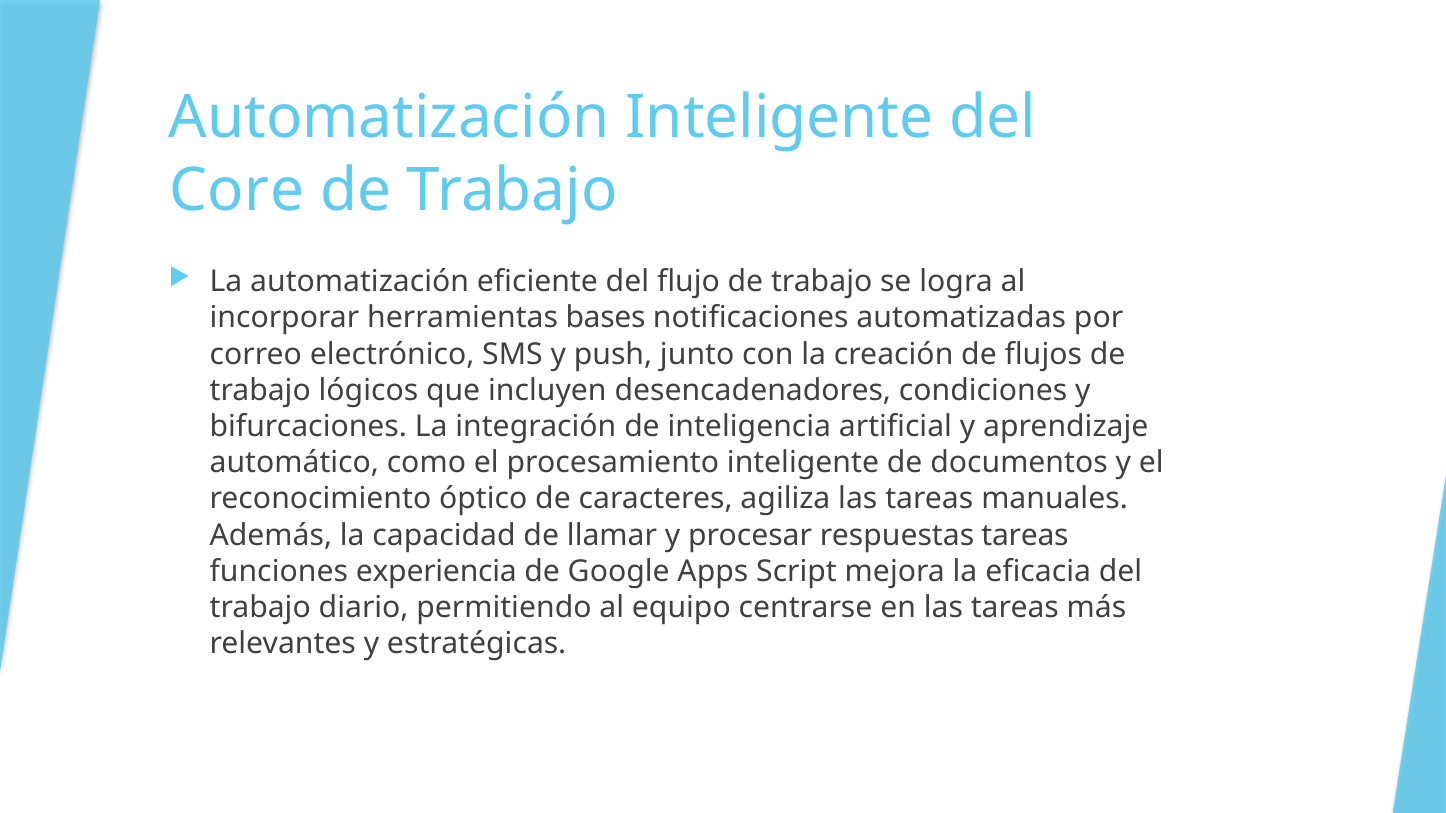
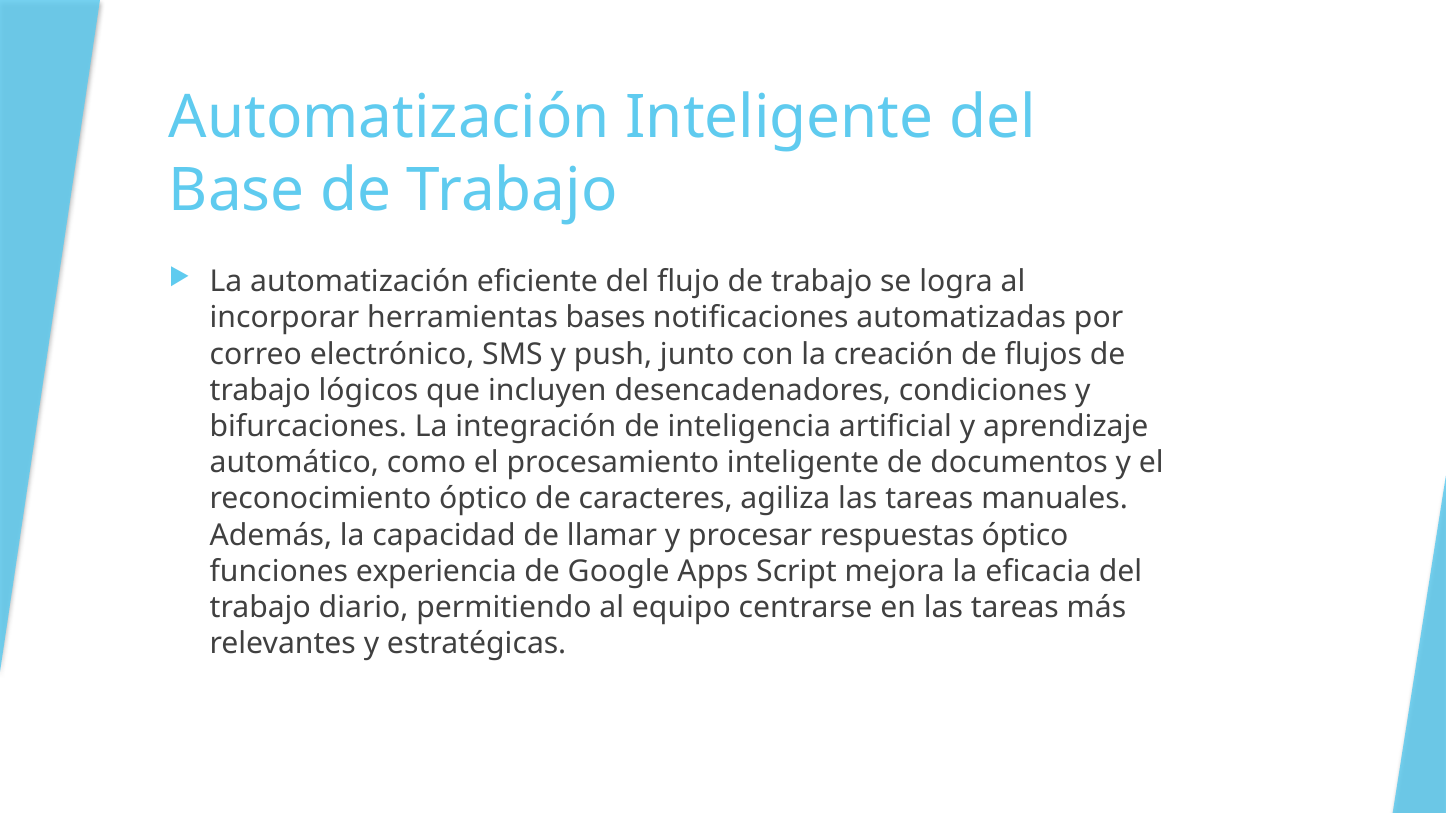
Core: Core -> Base
respuestas tareas: tareas -> óptico
